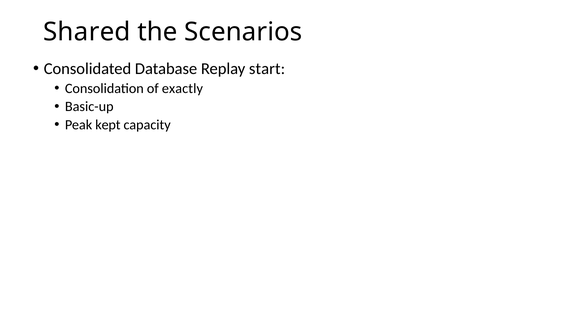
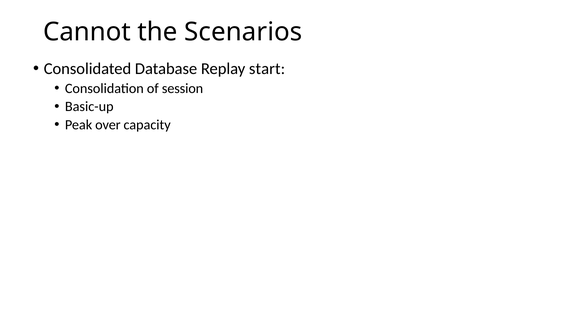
Shared: Shared -> Cannot
exactly: exactly -> session
kept: kept -> over
